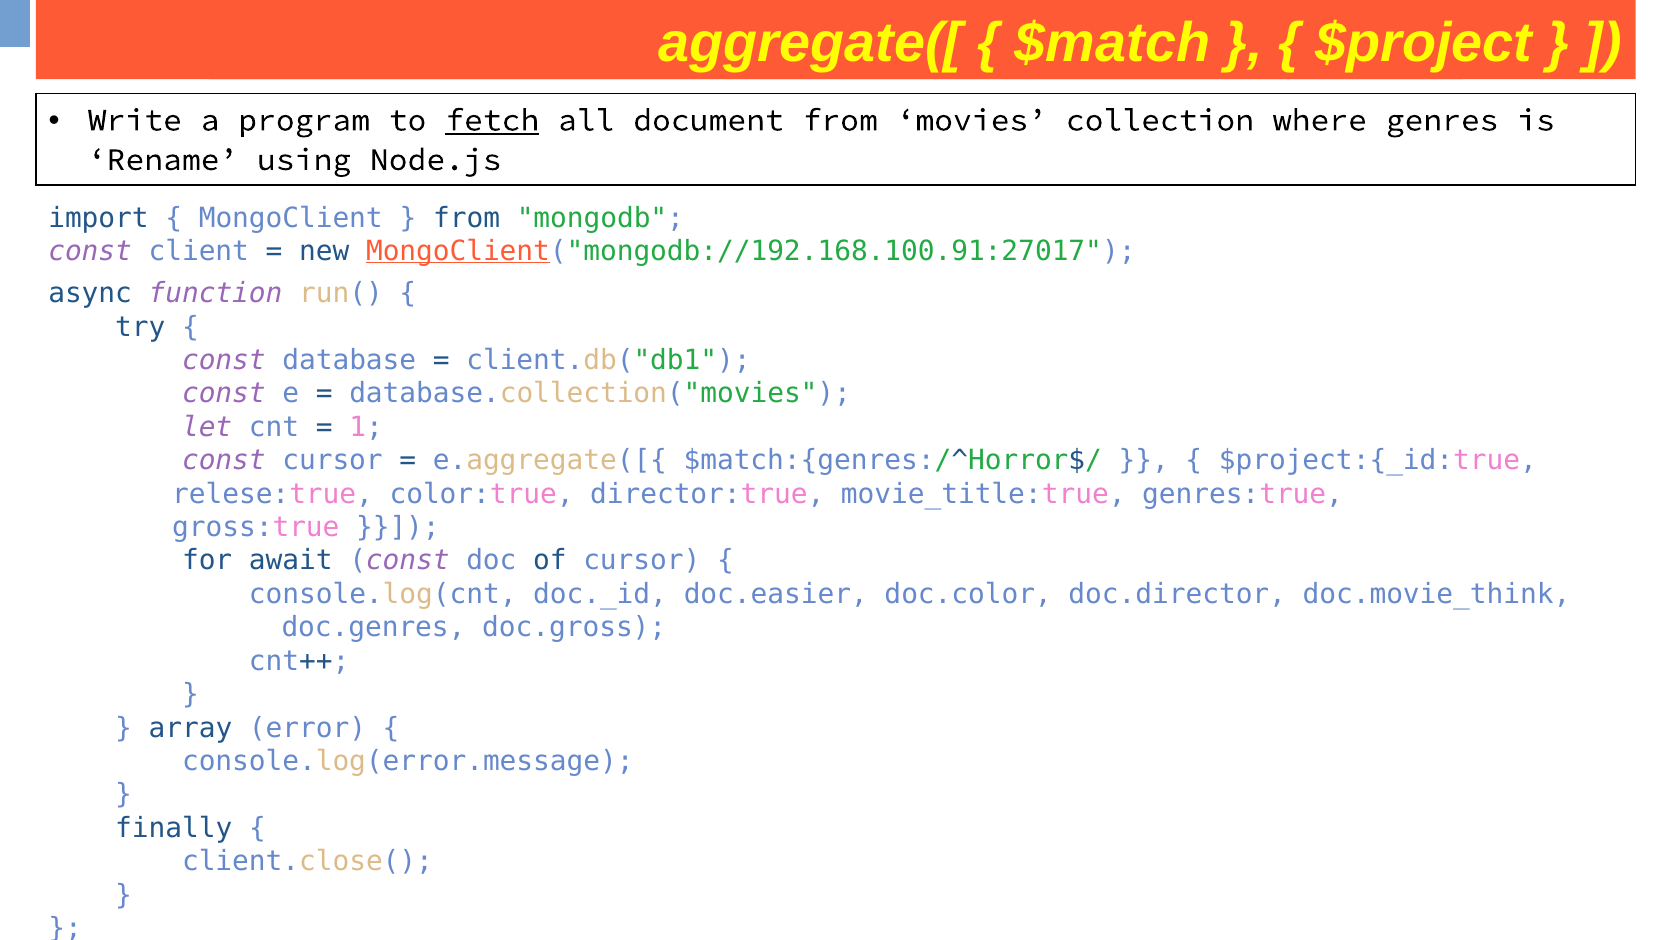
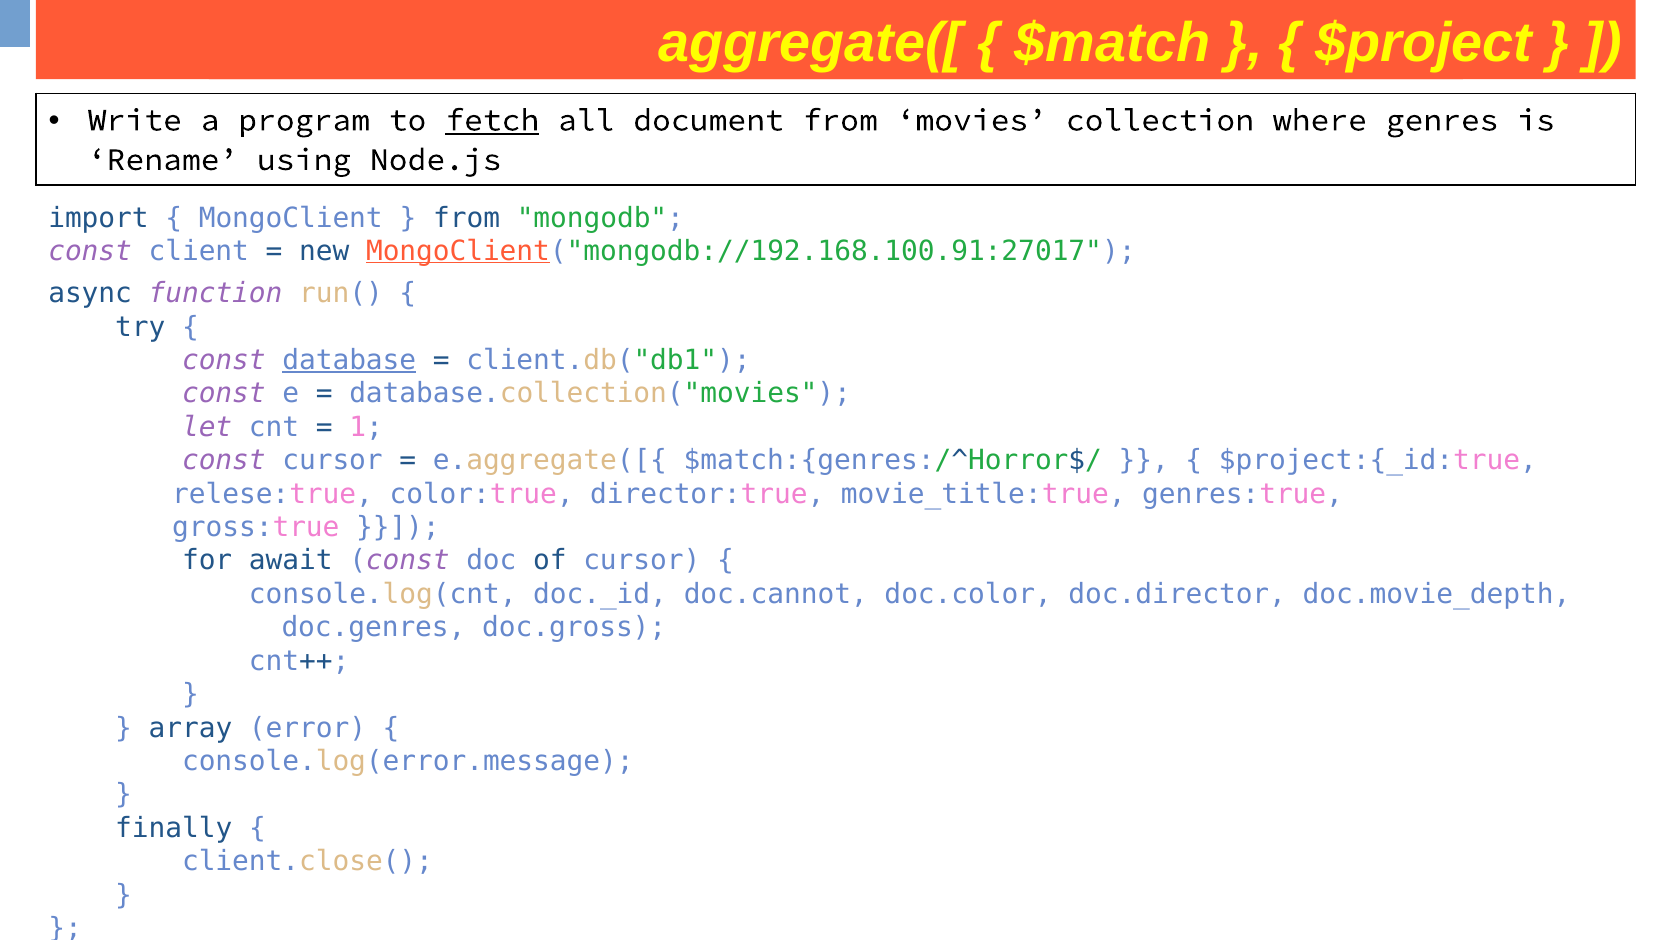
database underline: none -> present
doc.easier: doc.easier -> doc.cannot
doc.movie_think: doc.movie_think -> doc.movie_depth
